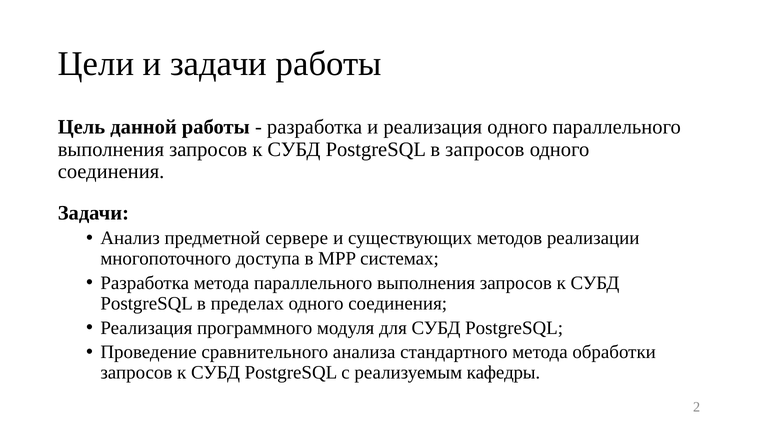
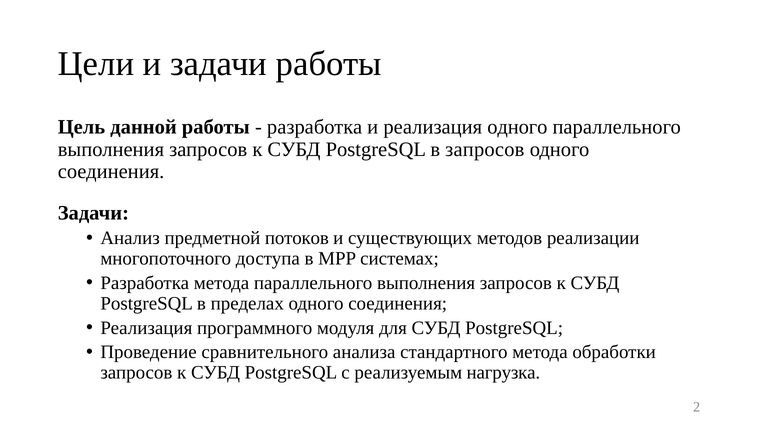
сервере: сервере -> потоков
кафедры: кафедры -> нагрузка
